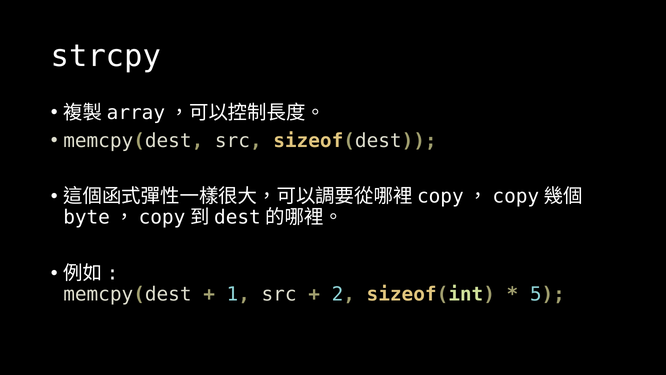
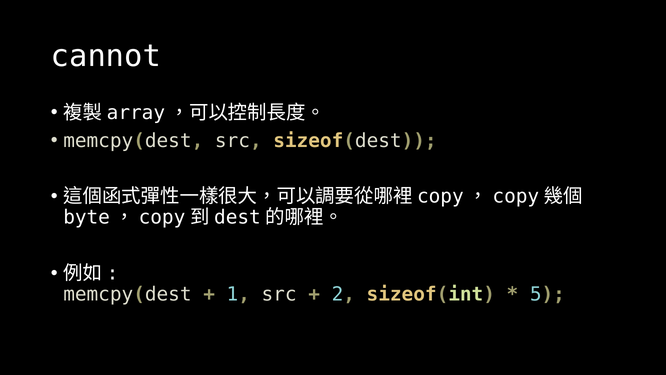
strcpy: strcpy -> cannot
